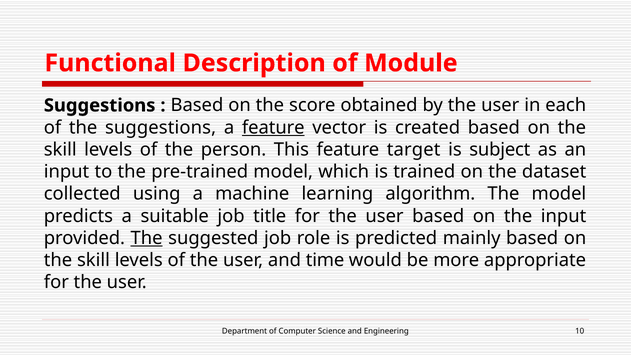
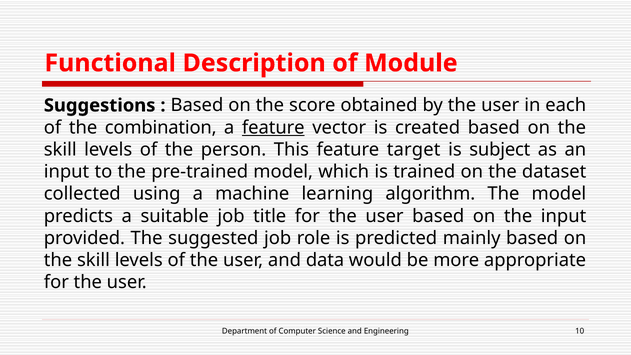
the suggestions: suggestions -> combination
The at (147, 238) underline: present -> none
time: time -> data
